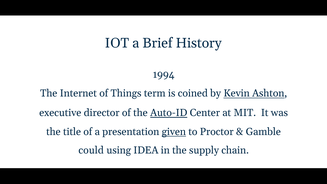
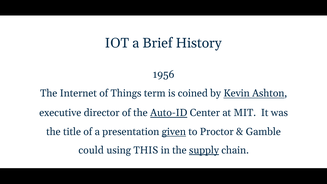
1994: 1994 -> 1956
IDEA: IDEA -> THIS
supply underline: none -> present
